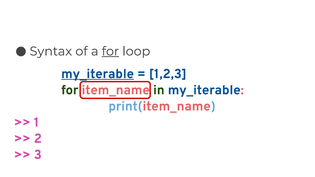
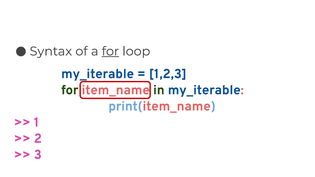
my_iterable at (98, 74) underline: present -> none
